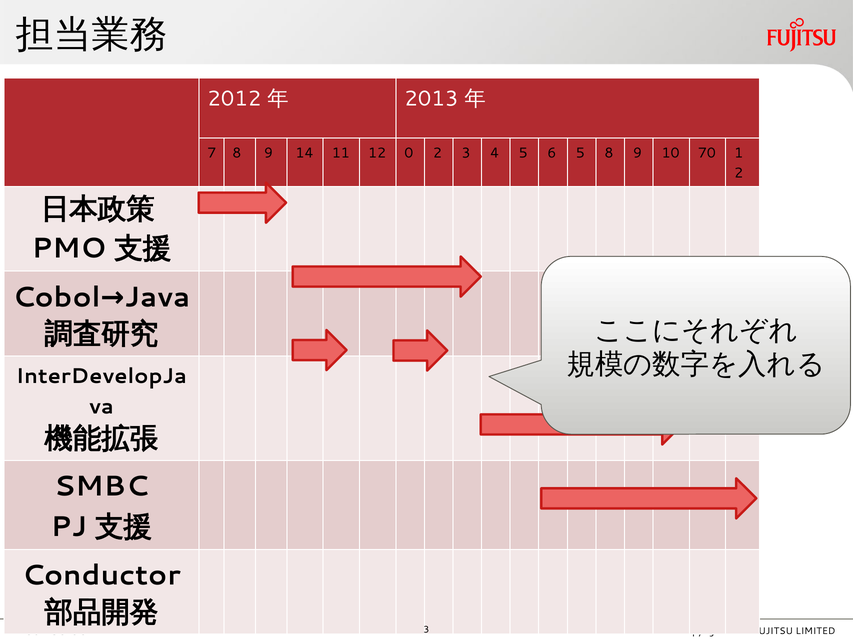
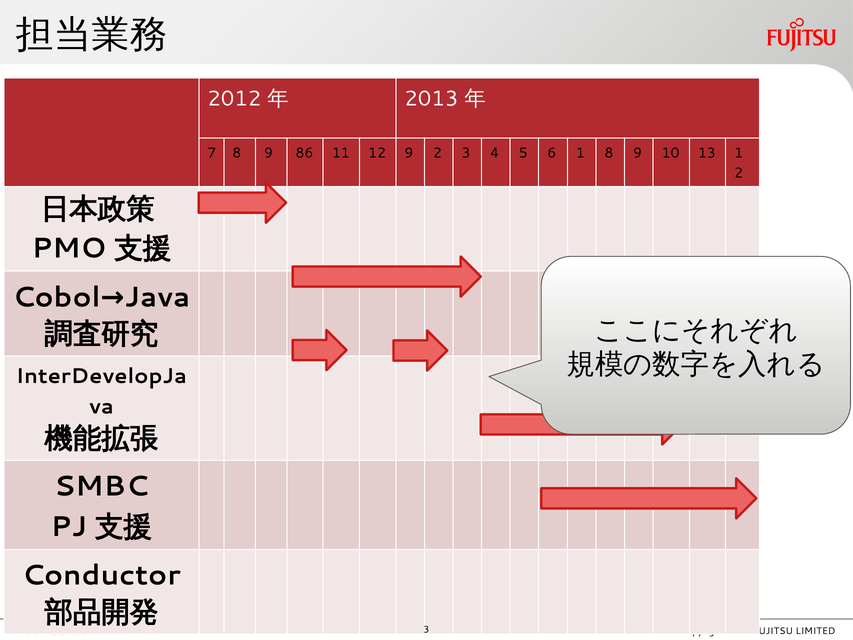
14: 14 -> 86
12 0: 0 -> 9
6 5: 5 -> 1
70: 70 -> 13
